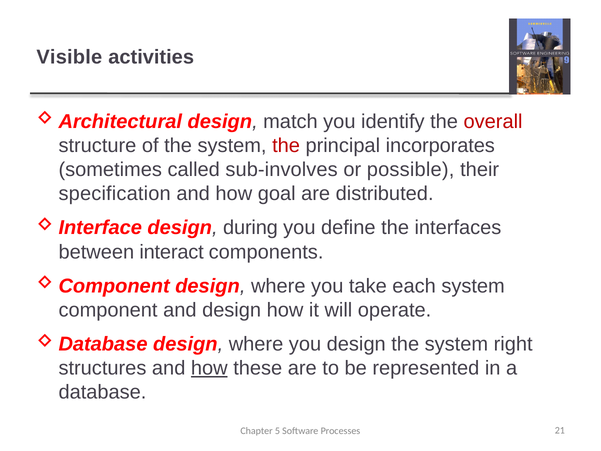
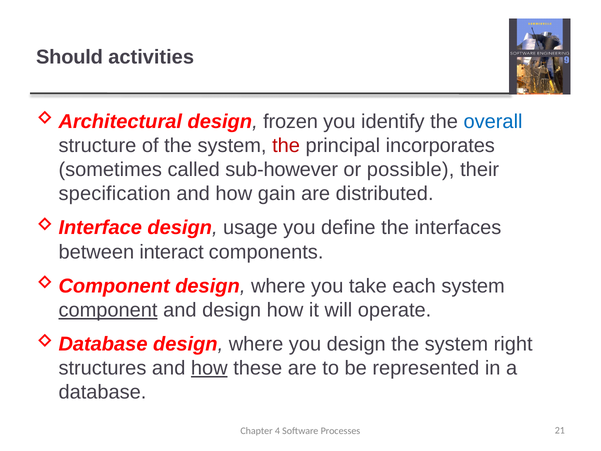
Visible: Visible -> Should
match: match -> frozen
overall colour: red -> blue
sub-involves: sub-involves -> sub-however
goal: goal -> gain
during: during -> usage
component underline: none -> present
5: 5 -> 4
